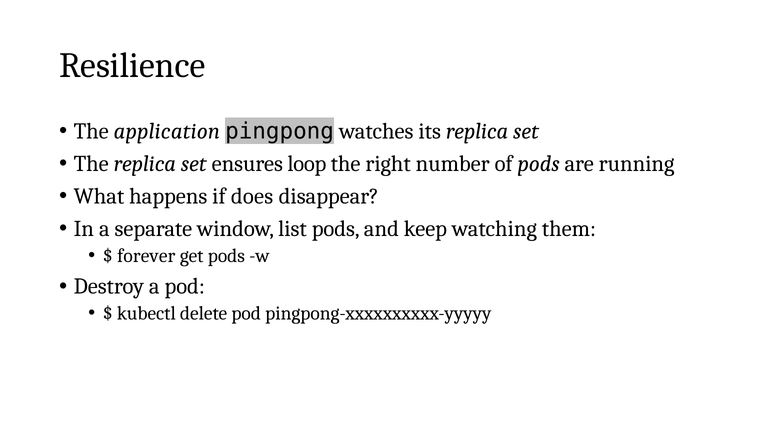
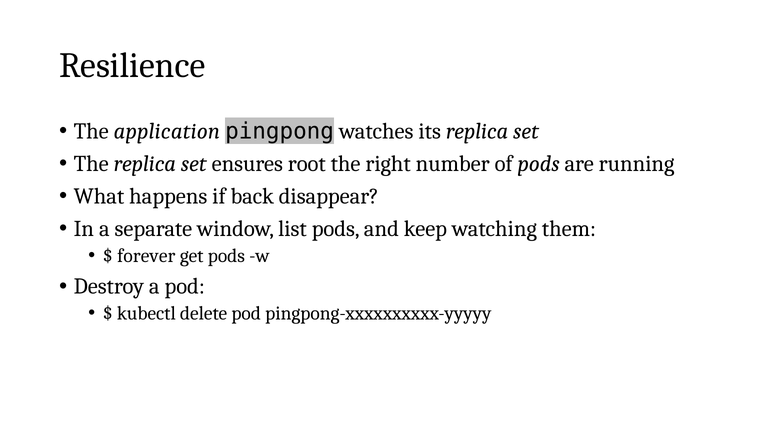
loop: loop -> root
does: does -> back
